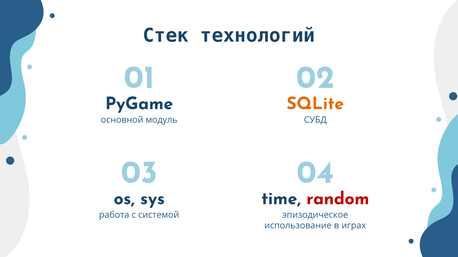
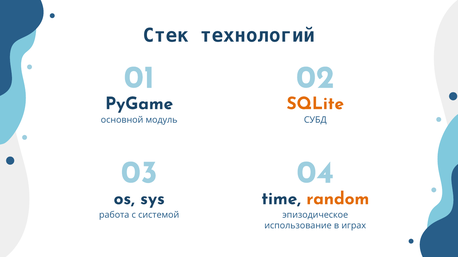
random colour: red -> orange
